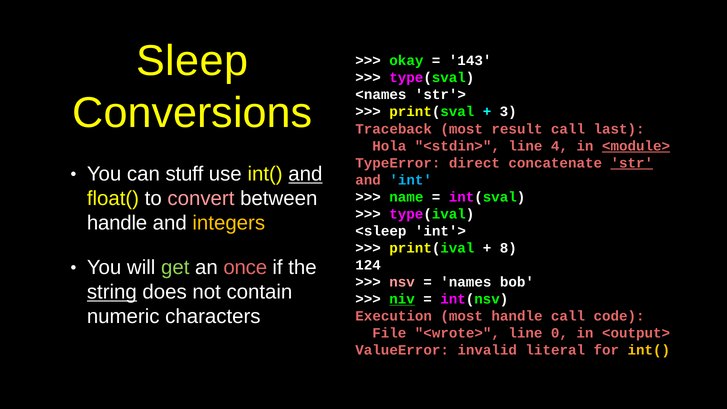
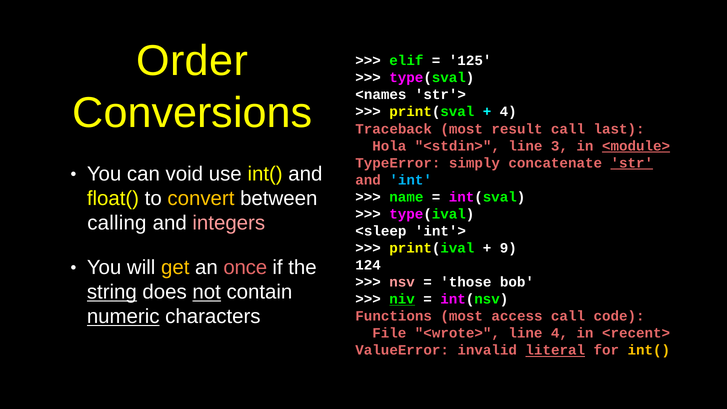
Sleep: Sleep -> Order
okay: okay -> elif
143: 143 -> 125
3 at (508, 112): 3 -> 4
4: 4 -> 3
direct: direct -> simply
stuff: stuff -> void
and at (305, 174) underline: present -> none
convert colour: pink -> yellow
handle at (117, 223): handle -> calling
integers colour: yellow -> pink
8: 8 -> 9
get colour: light green -> yellow
names: names -> those
not underline: none -> present
numeric underline: none -> present
Execution: Execution -> Functions
most handle: handle -> access
line 0: 0 -> 4
<output>: <output> -> <recent>
literal underline: none -> present
